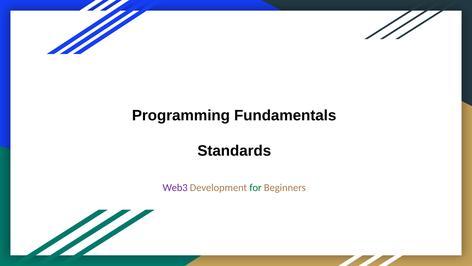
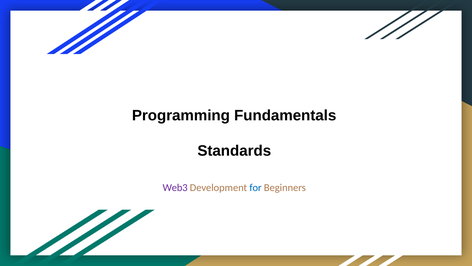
for colour: green -> blue
